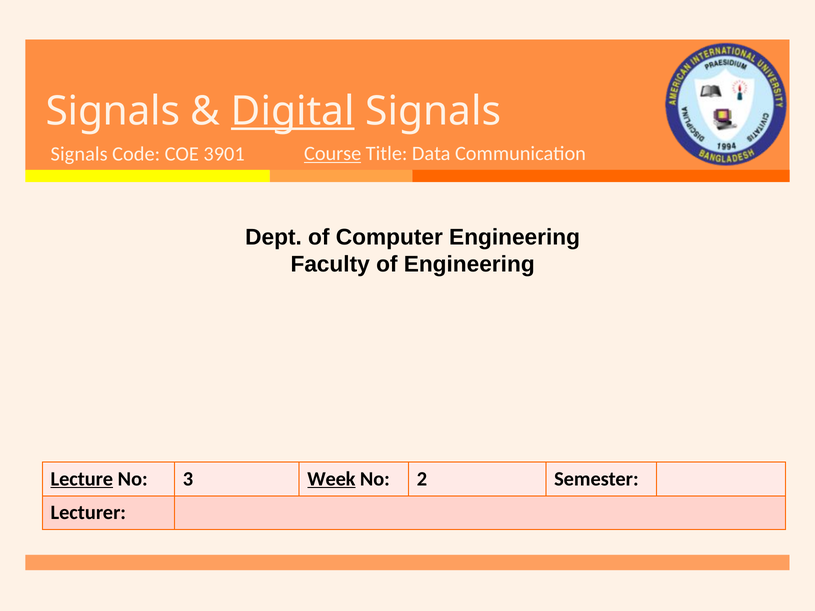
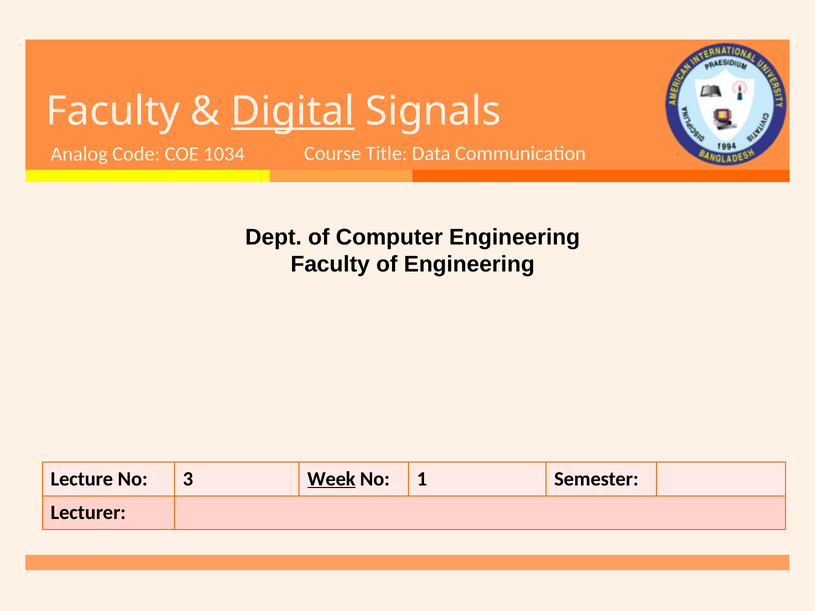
Signals at (113, 111): Signals -> Faculty
Course underline: present -> none
Signals at (79, 154): Signals -> Analog
3901: 3901 -> 1034
Lecture underline: present -> none
2: 2 -> 1
